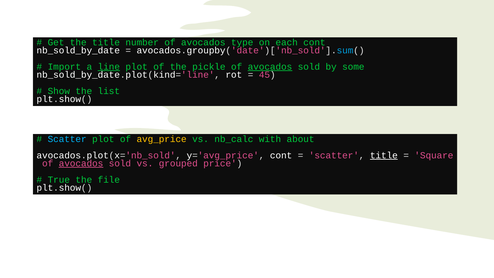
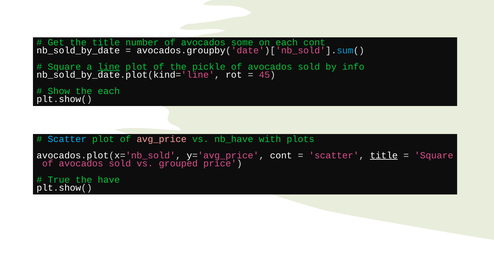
type: type -> some
Import at (64, 67): Import -> Square
avocados at (270, 67) underline: present -> none
some: some -> info
the list: list -> each
avg_price colour: yellow -> pink
nb_calc: nb_calc -> nb_have
about: about -> plots
avocados at (81, 163) underline: present -> none
file: file -> have
